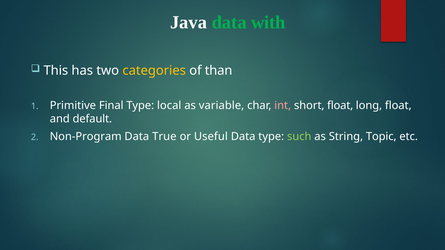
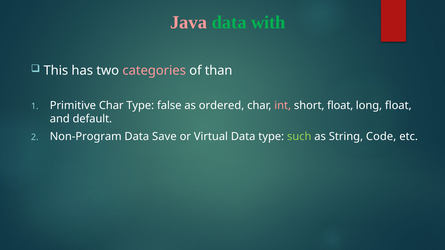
Java colour: white -> pink
categories colour: yellow -> pink
Primitive Final: Final -> Char
local: local -> false
variable: variable -> ordered
True: True -> Save
Useful: Useful -> Virtual
Topic: Topic -> Code
